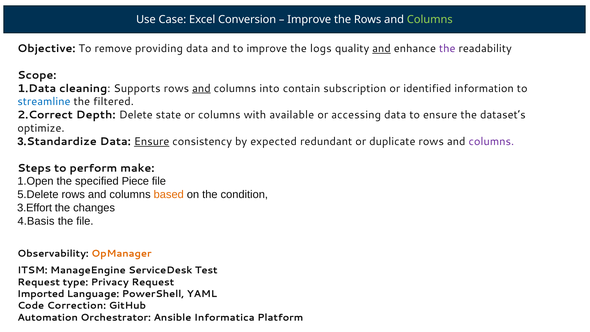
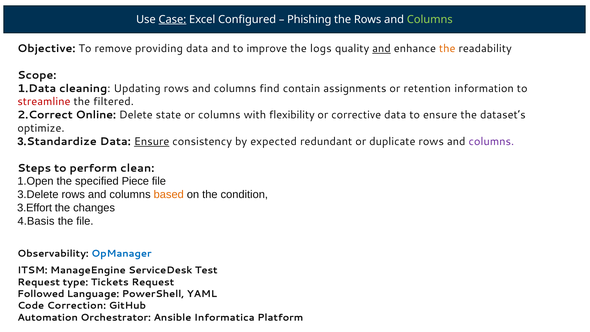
Case underline: none -> present
Conversion: Conversion -> Configured
Improve at (309, 19): Improve -> Phishing
the at (447, 49) colour: purple -> orange
Supports: Supports -> Updating
and at (201, 88) underline: present -> none
into: into -> find
subscription: subscription -> assignments
identified: identified -> retention
streamline colour: blue -> red
Depth: Depth -> Online
available: available -> flexibility
accessing: accessing -> corrective
make: make -> clean
5.Delete: 5.Delete -> 3.Delete
OpManager colour: orange -> blue
Privacy: Privacy -> Tickets
Imported: Imported -> Followed
